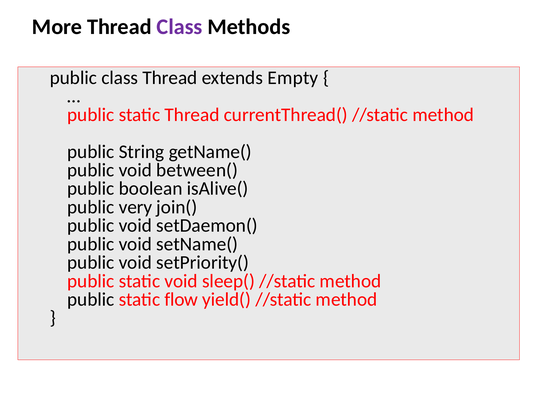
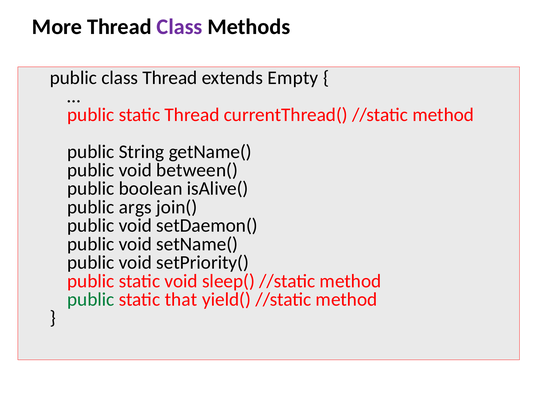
very: very -> args
public at (91, 299) colour: black -> green
flow: flow -> that
